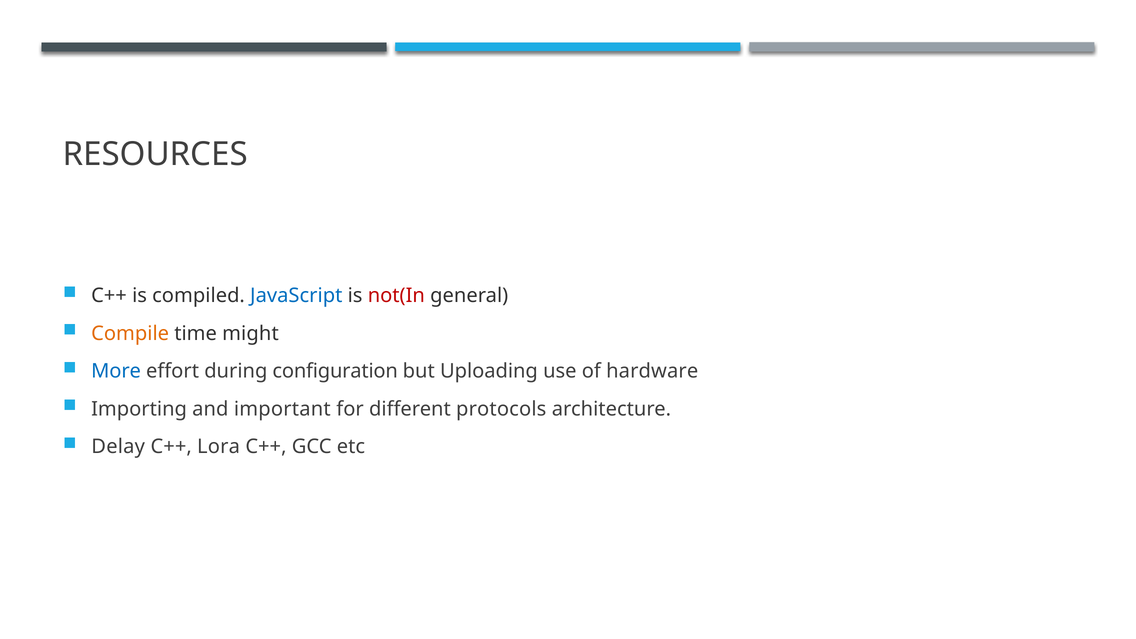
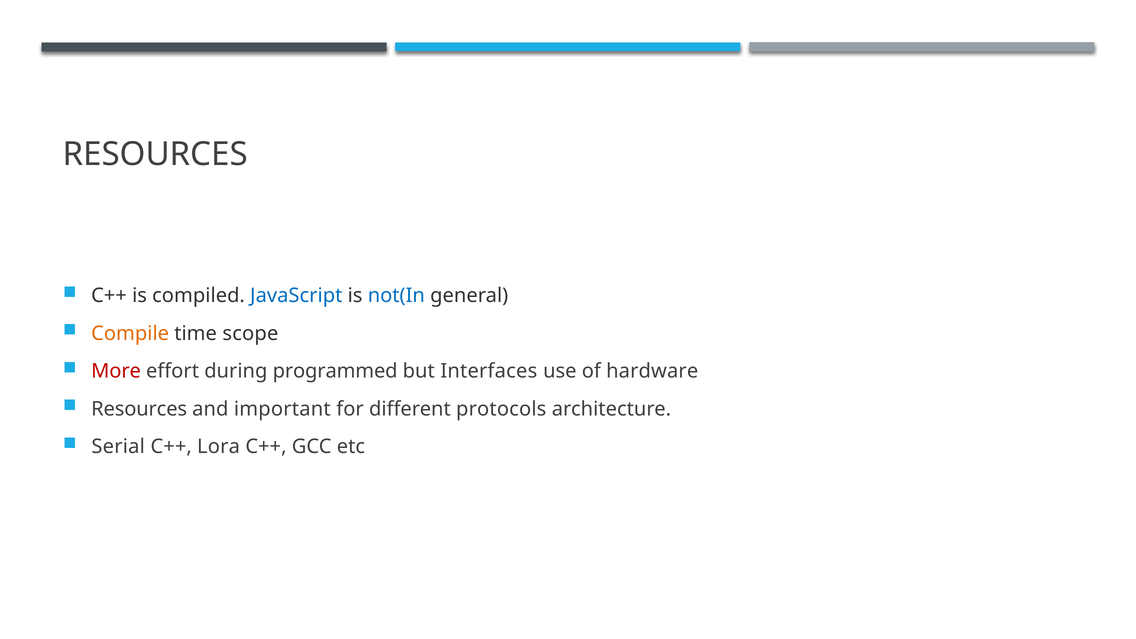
not(In colour: red -> blue
might: might -> scope
More colour: blue -> red
configuration: configuration -> programmed
Uploading: Uploading -> Interfaces
Importing at (139, 409): Importing -> Resources
Delay: Delay -> Serial
